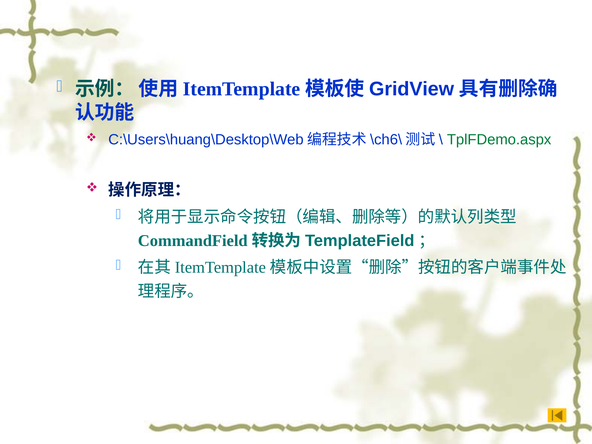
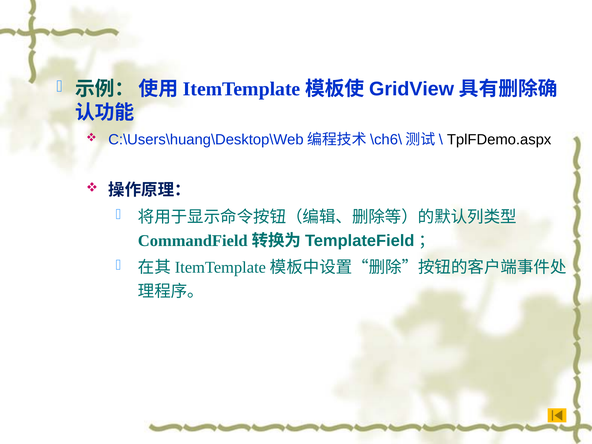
TplFDemo.aspx colour: green -> black
